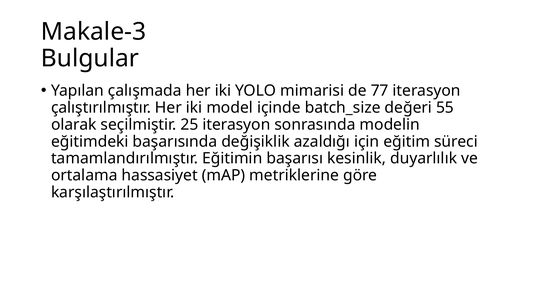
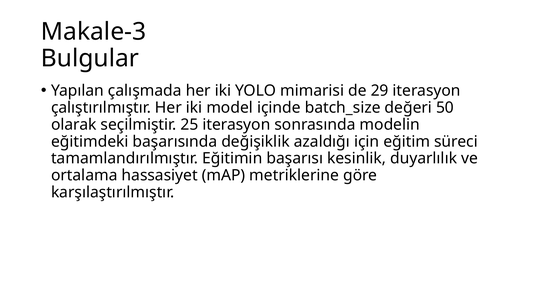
77: 77 -> 29
55: 55 -> 50
